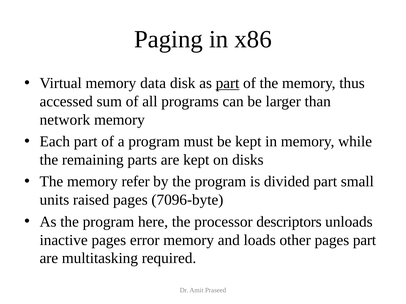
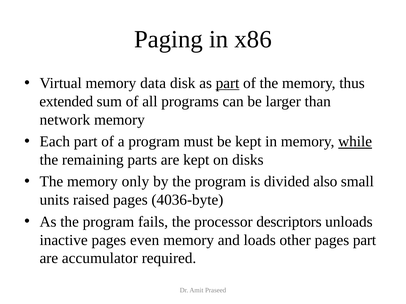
accessed: accessed -> extended
while underline: none -> present
refer: refer -> only
divided part: part -> also
7096-byte: 7096-byte -> 4036-byte
here: here -> fails
error: error -> even
multitasking: multitasking -> accumulator
